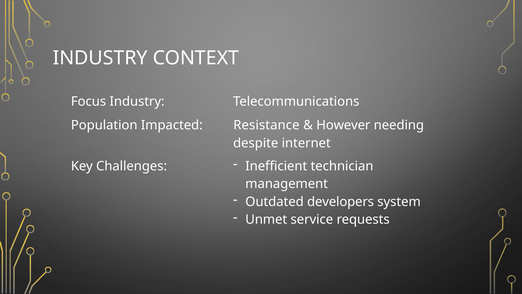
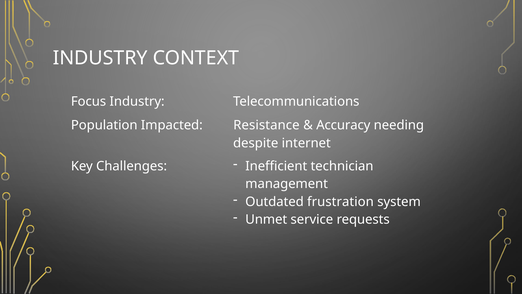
However: However -> Accuracy
developers: developers -> frustration
